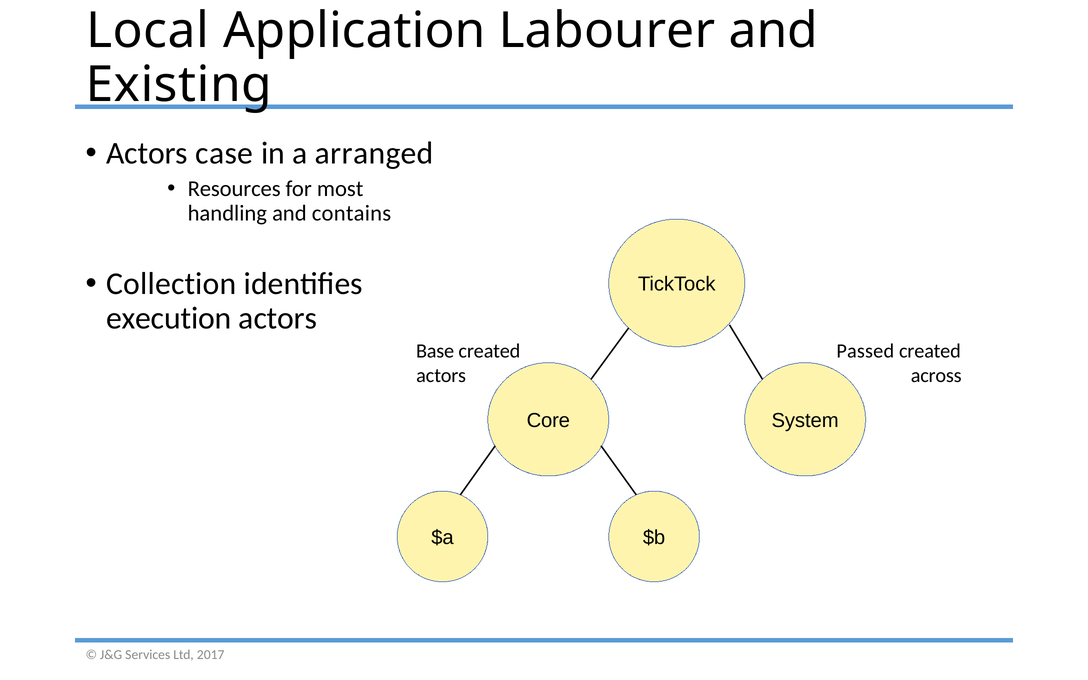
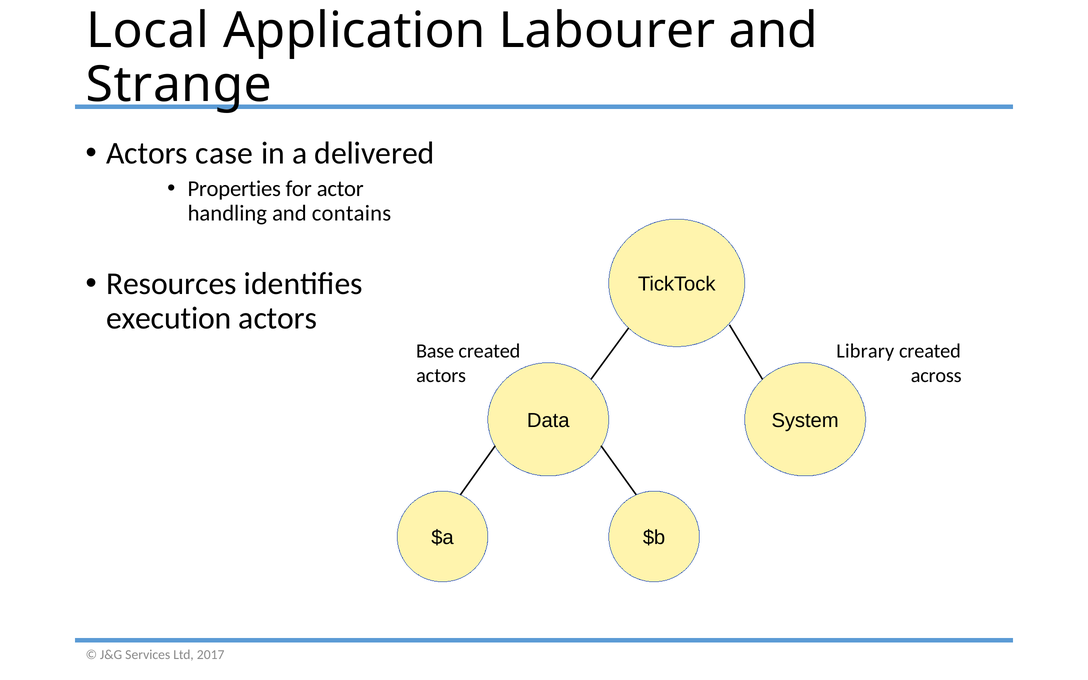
Existing: Existing -> Strange
arranged: arranged -> delivered
Resources: Resources -> Properties
most: most -> actor
Collection: Collection -> Resources
Passed: Passed -> Library
Core: Core -> Data
